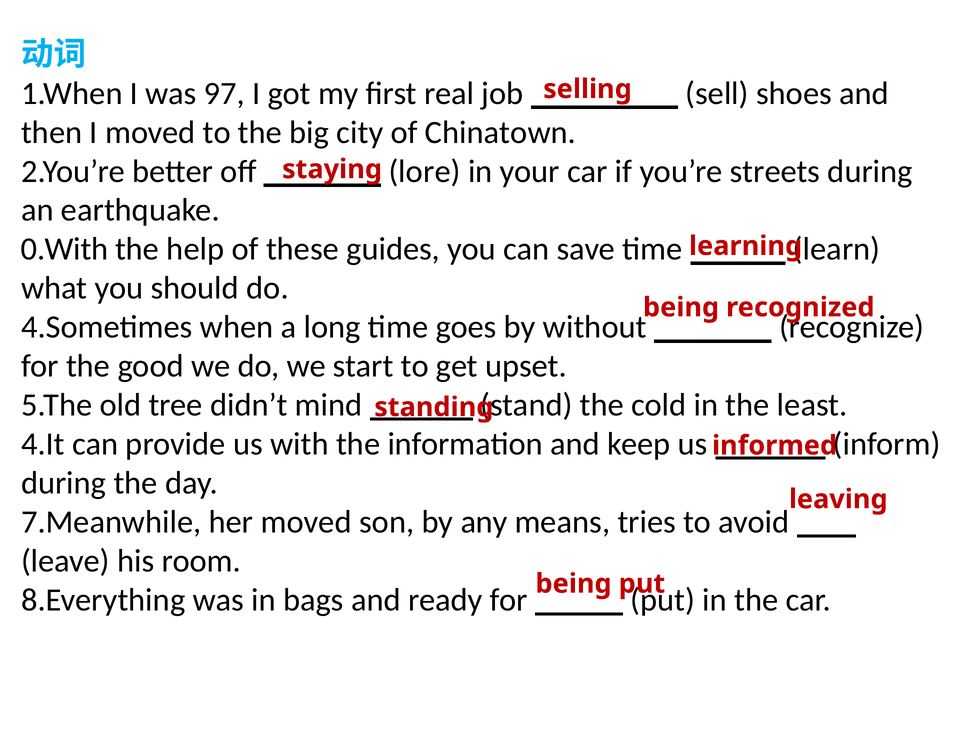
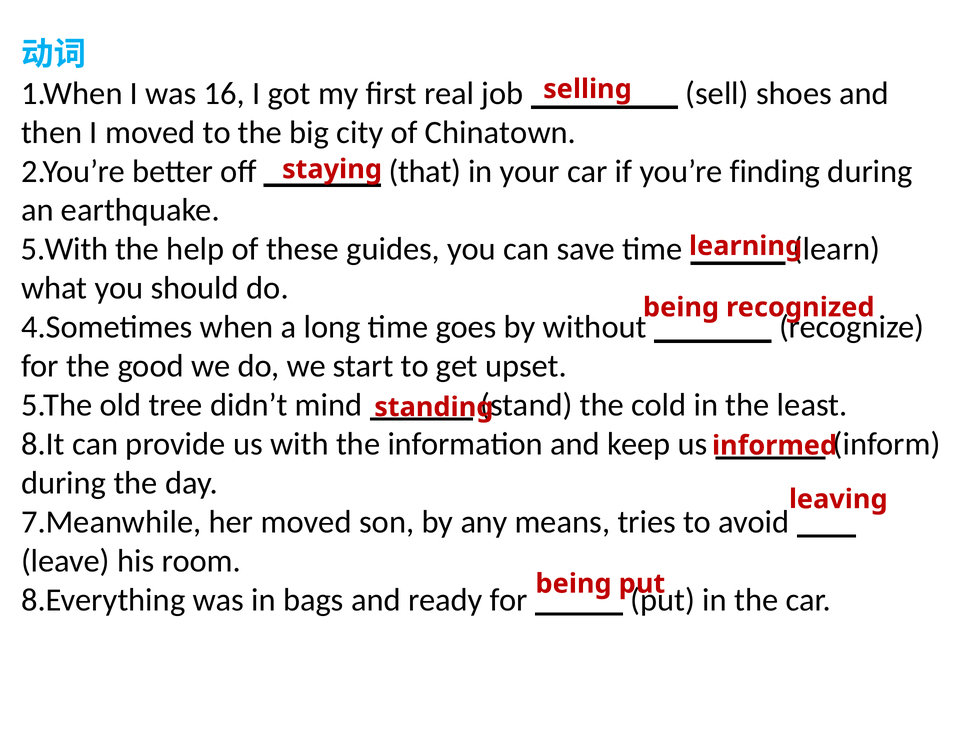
97: 97 -> 16
lore: lore -> that
streets: streets -> finding
0.With: 0.With -> 5.With
4.It: 4.It -> 8.It
